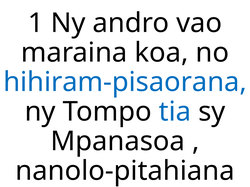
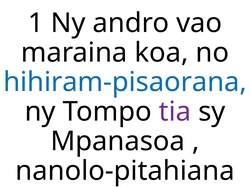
tia colour: blue -> purple
